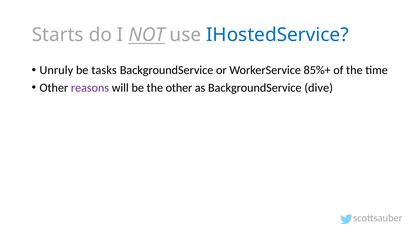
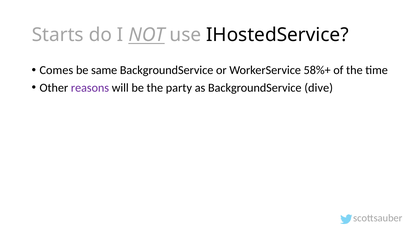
IHostedService colour: blue -> black
Unruly: Unruly -> Comes
tasks: tasks -> same
85%+: 85%+ -> 58%+
the other: other -> party
